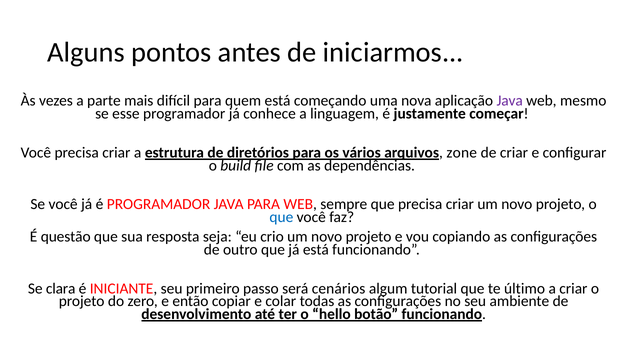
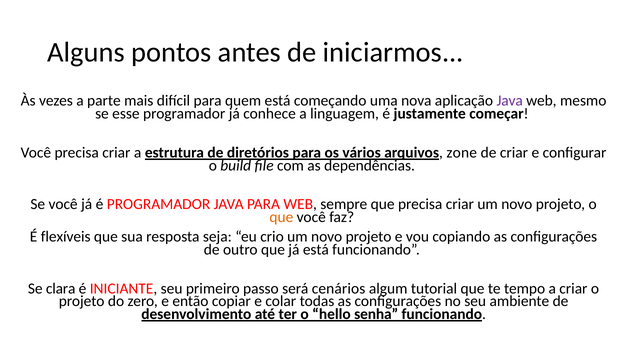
que at (281, 217) colour: blue -> orange
questão: questão -> flexíveis
último: último -> tempo
botão: botão -> senha
